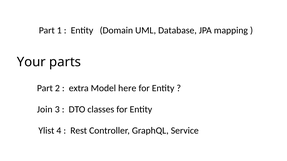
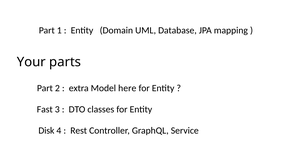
Join: Join -> Fast
Ylist: Ylist -> Disk
